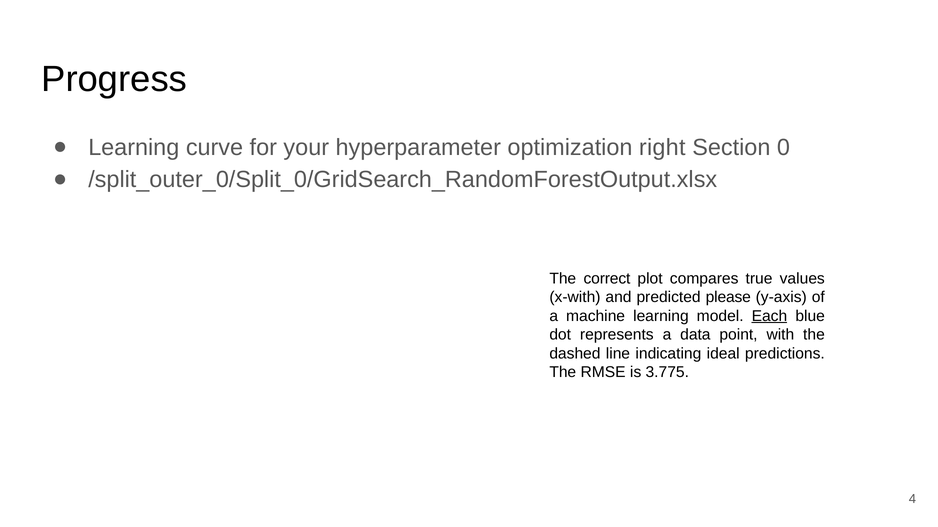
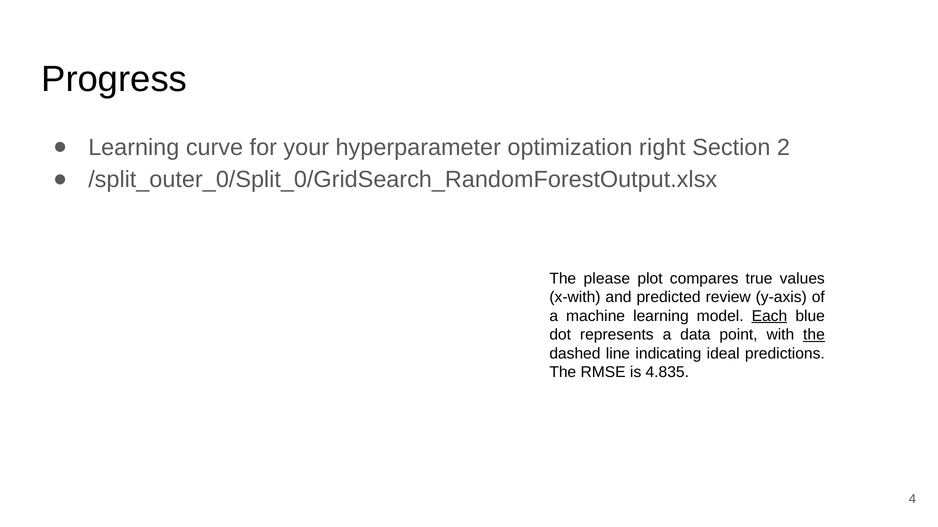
0: 0 -> 2
correct: correct -> please
please: please -> review
the at (814, 335) underline: none -> present
3.775: 3.775 -> 4.835
